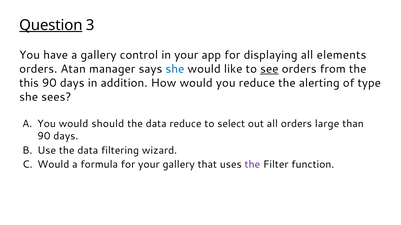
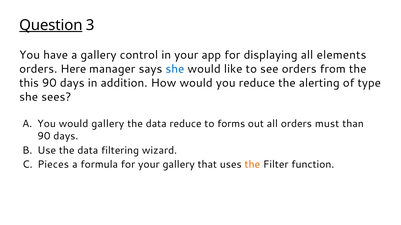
Atan: Atan -> Here
see underline: present -> none
would should: should -> gallery
select: select -> forms
large: large -> must
Would at (53, 165): Would -> Pieces
the at (252, 165) colour: purple -> orange
